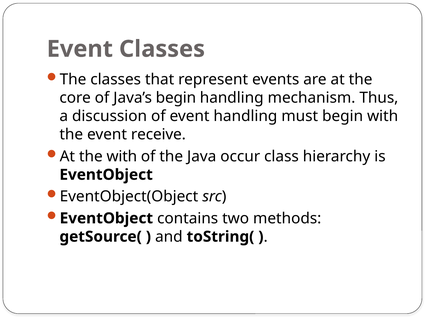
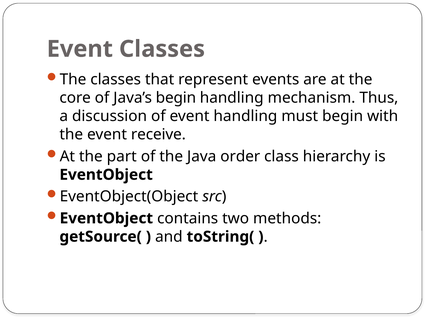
the with: with -> part
occur: occur -> order
